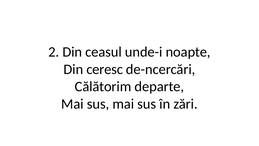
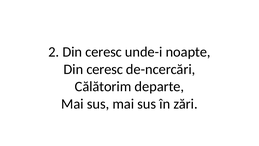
2 Din ceasul: ceasul -> ceresc
